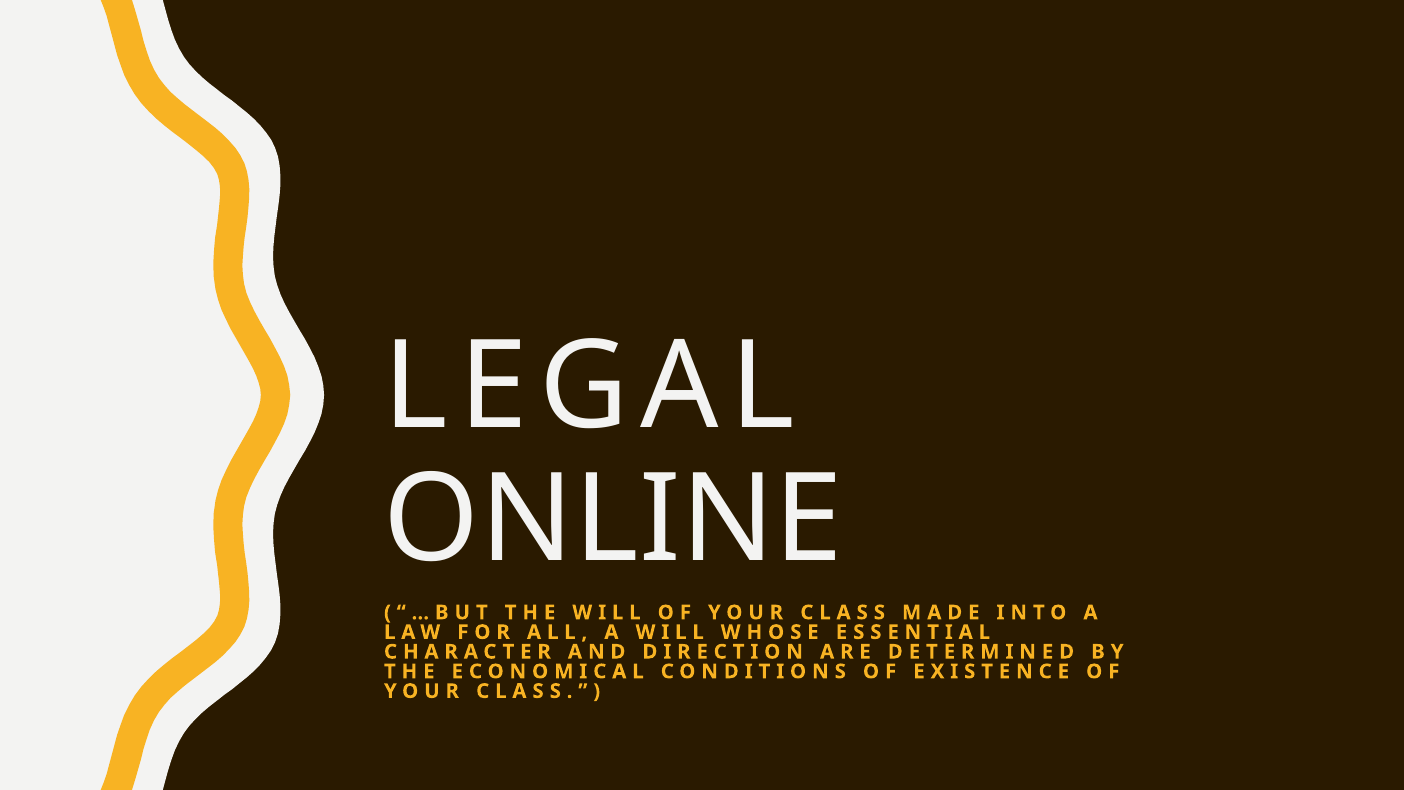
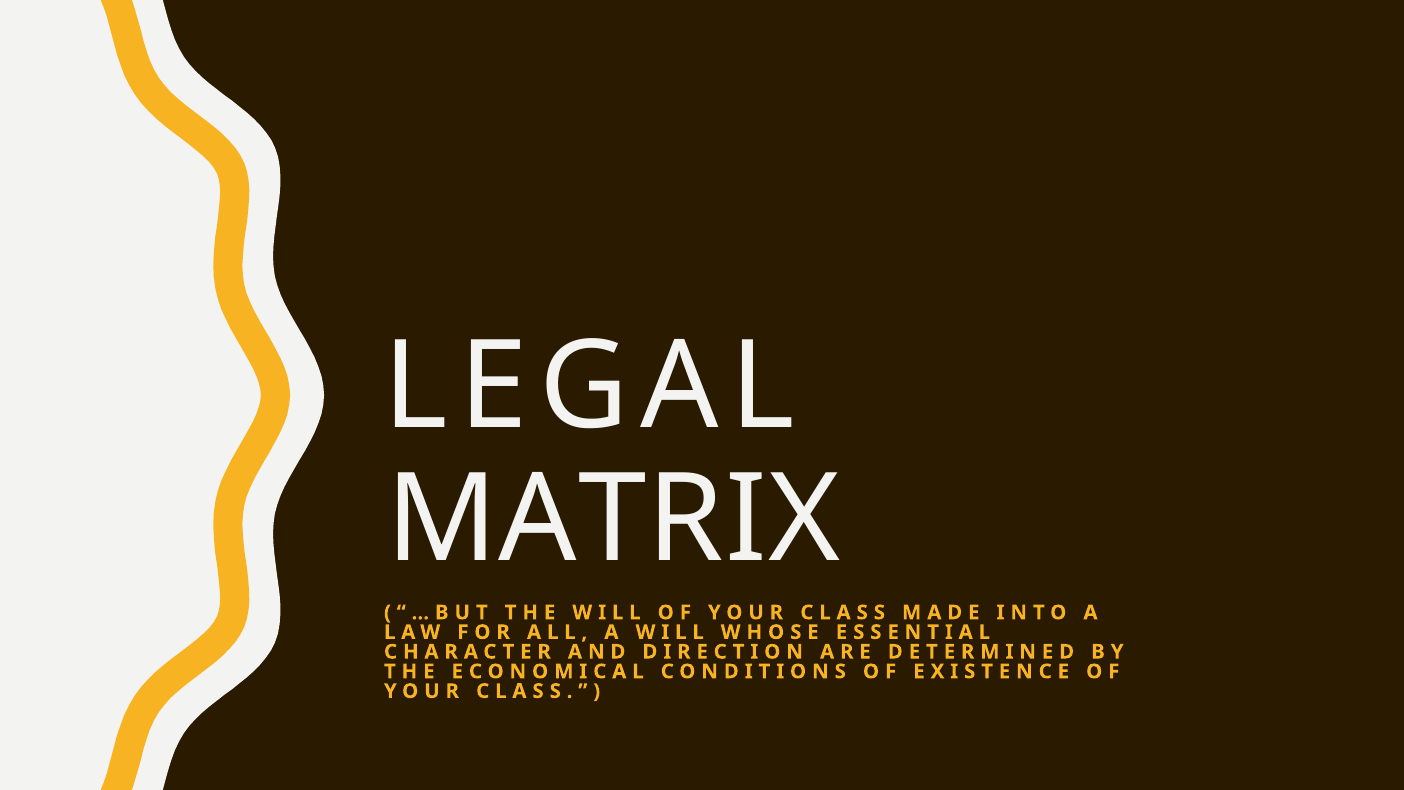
ONLINE: ONLINE -> MATRIX
